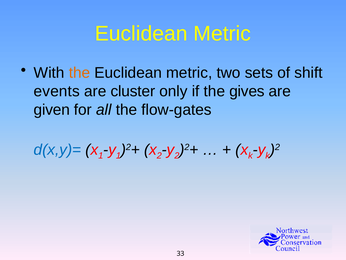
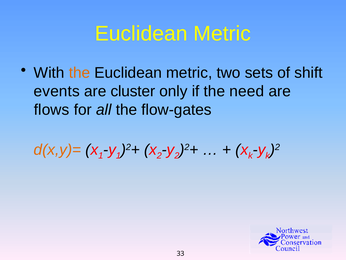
gives: gives -> need
given: given -> flows
d(x,y)= colour: blue -> orange
